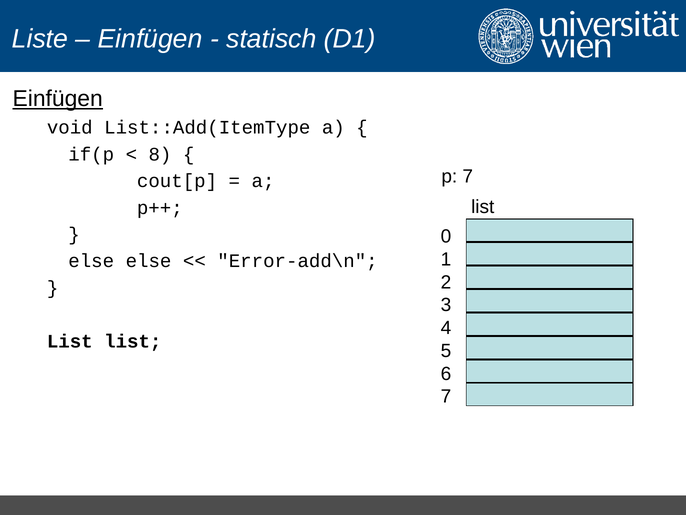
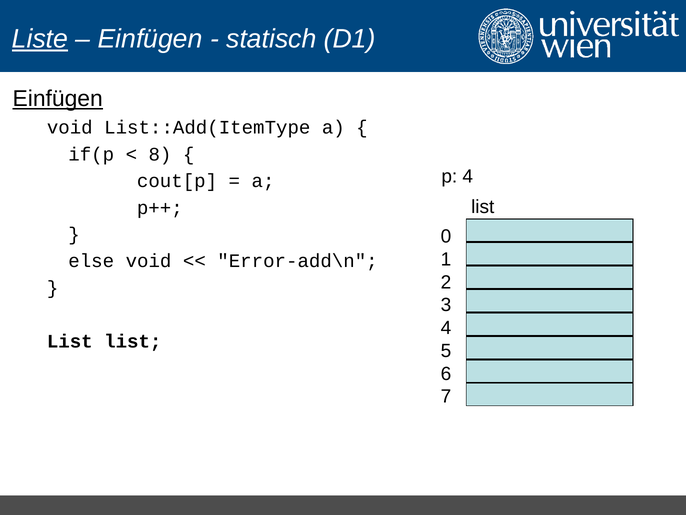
Liste underline: none -> present
p 7: 7 -> 4
else else: else -> void
